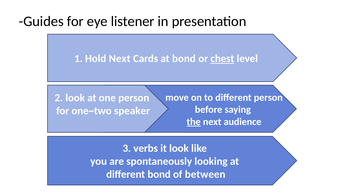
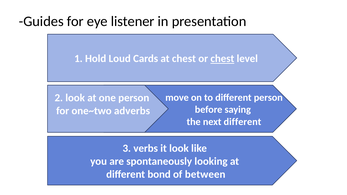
Hold Next: Next -> Loud
at bond: bond -> chest
speaker: speaker -> adverbs
the underline: present -> none
next audience: audience -> different
